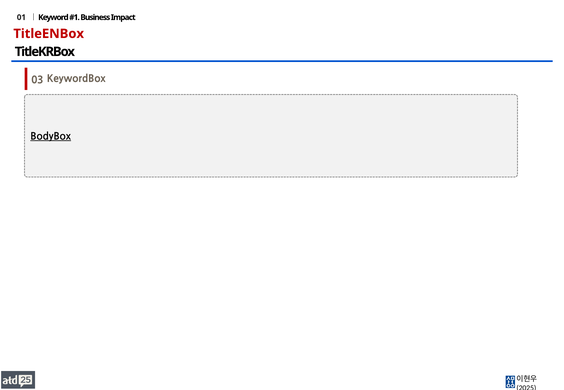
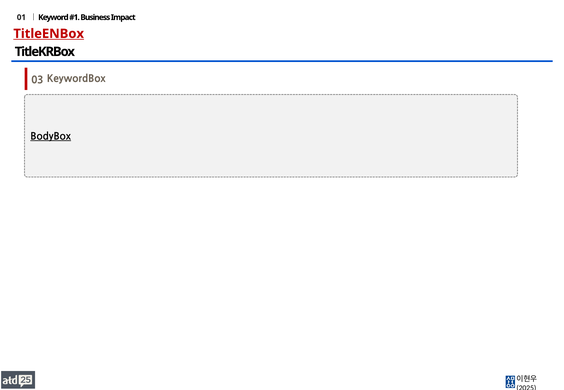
TitleENBox underline: none -> present
